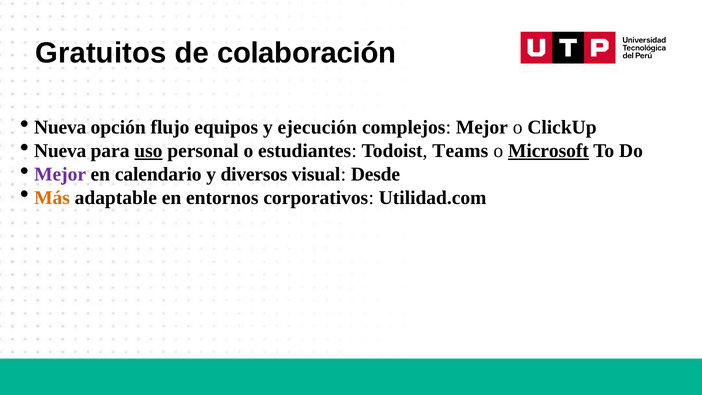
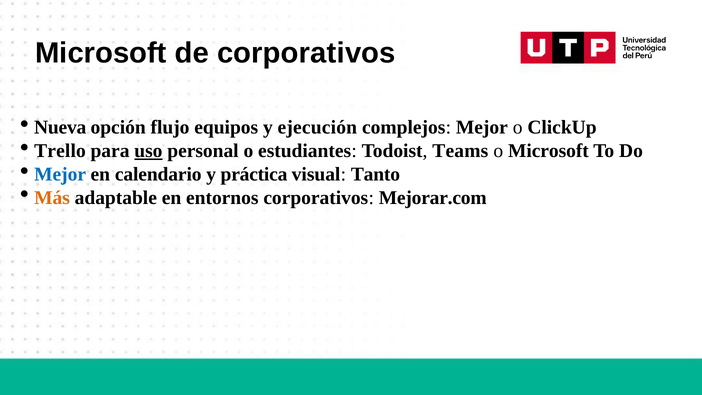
Gratuitos at (101, 53): Gratuitos -> Microsoft
de colaboración: colaboración -> corporativos
Nueva at (60, 151): Nueva -> Trello
Microsoft at (548, 151) underline: present -> none
Mejor at (60, 174) colour: purple -> blue
diversos: diversos -> práctica
Desde: Desde -> Tanto
Utilidad.com: Utilidad.com -> Mejorar.com
